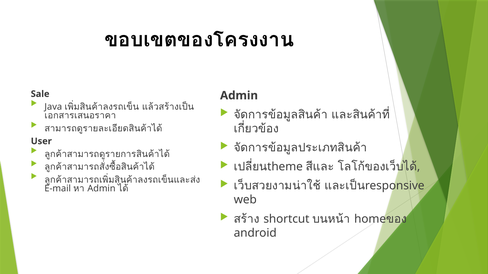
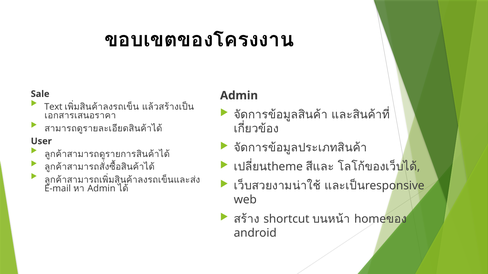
Java: Java -> Text
